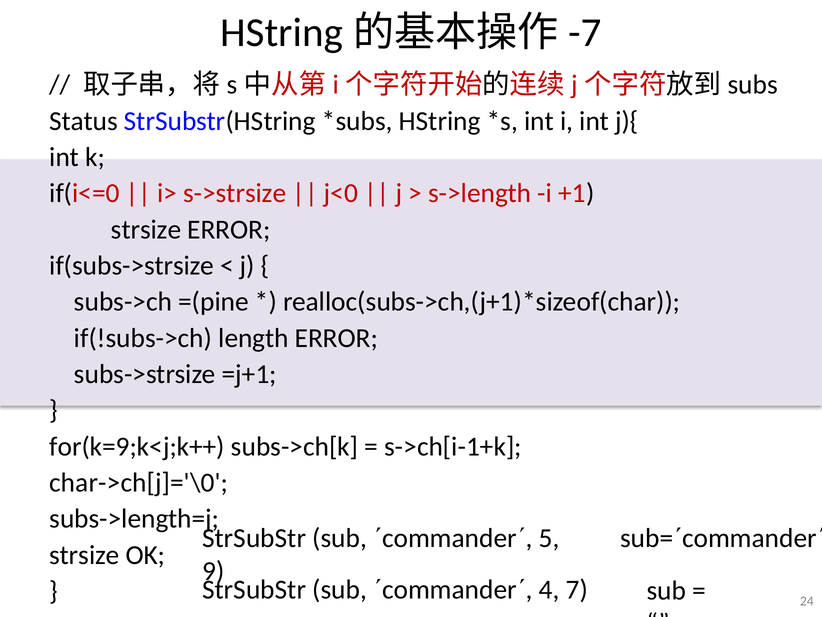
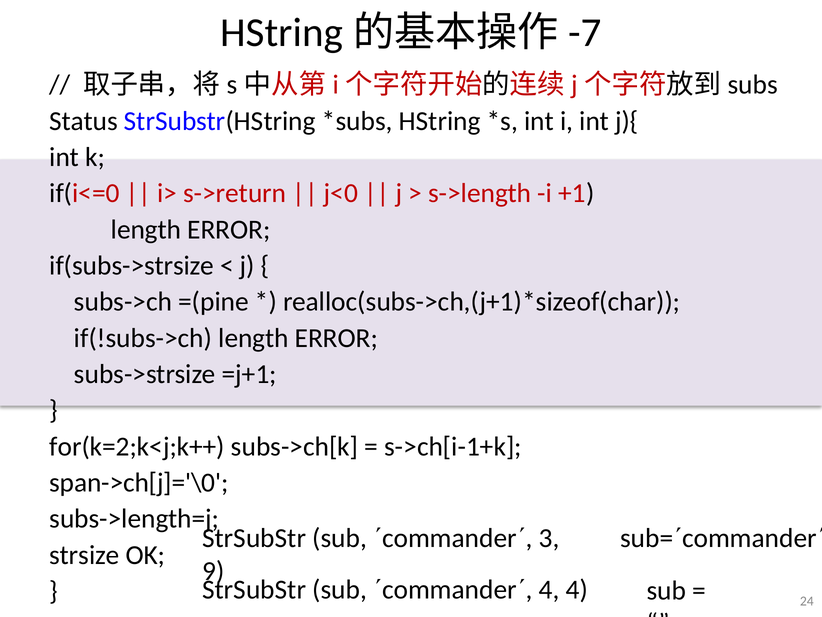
s->strsize: s->strsize -> s->return
strsize at (146, 229): strsize -> length
for(k=9;k<j;k++: for(k=9;k<j;k++ -> for(k=2;k<j;k++
char->ch[j]='\0: char->ch[j]='\0 -> span->ch[j]='\0
5: 5 -> 3
4 7: 7 -> 4
